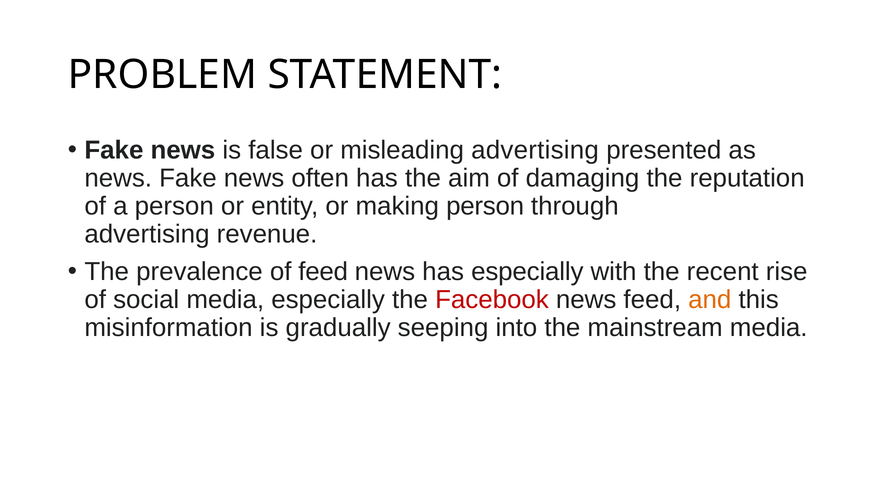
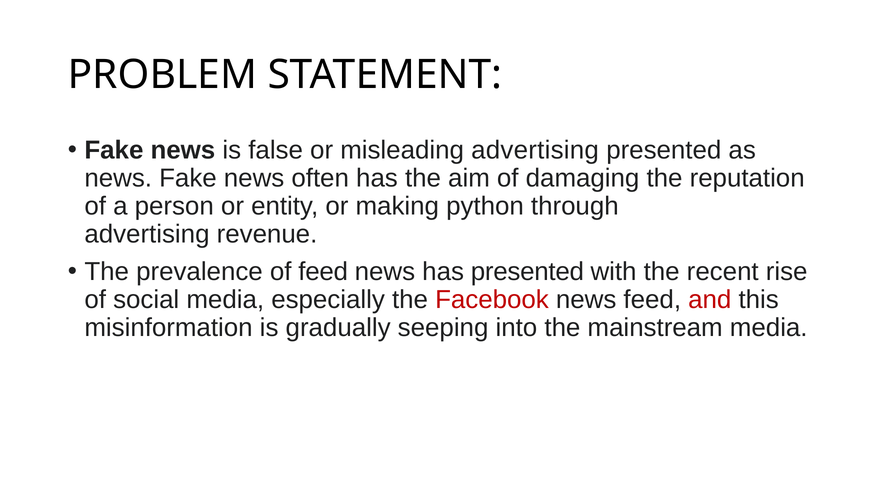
making person: person -> python
has especially: especially -> presented
and colour: orange -> red
